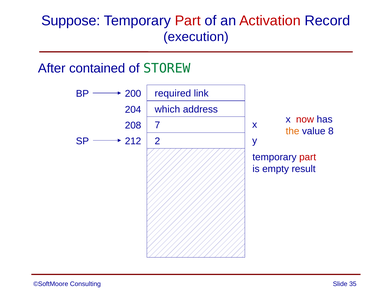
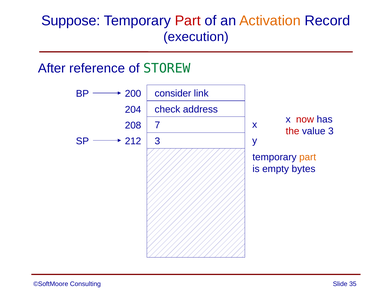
Activation colour: red -> orange
contained: contained -> reference
required: required -> consider
which: which -> check
the colour: orange -> red
value 8: 8 -> 3
SP 2: 2 -> 3
part at (308, 157) colour: red -> orange
result: result -> bytes
